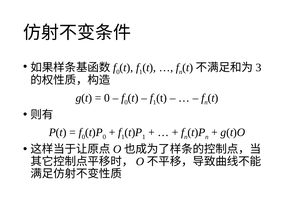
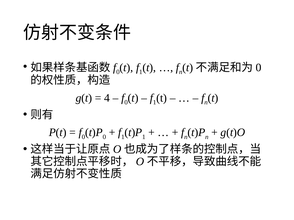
3 at (258, 68): 3 -> 0
0 at (107, 98): 0 -> 4
